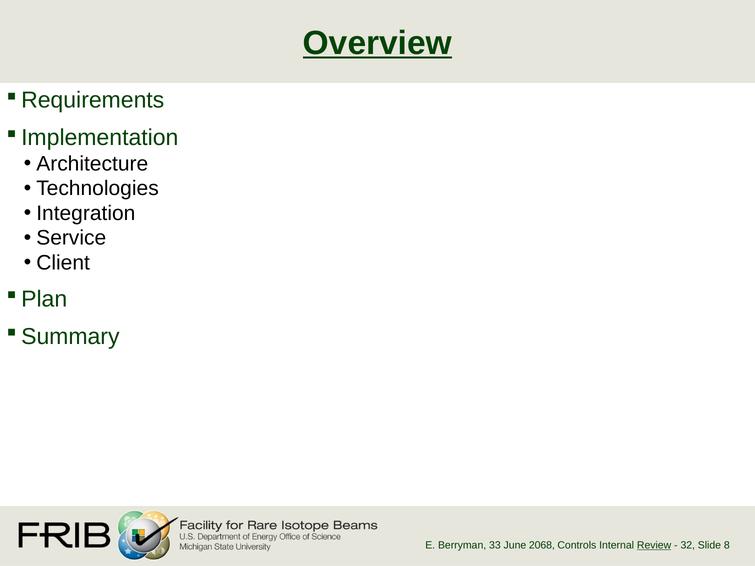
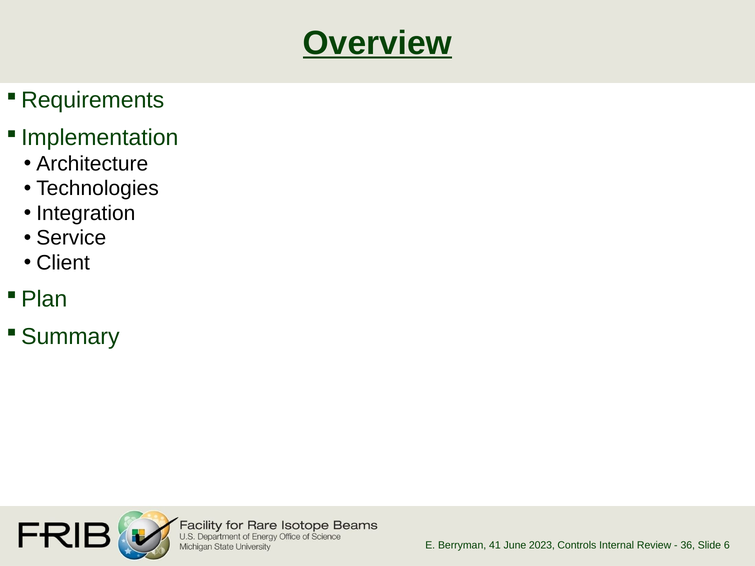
33: 33 -> 41
2068: 2068 -> 2023
Review underline: present -> none
32: 32 -> 36
8: 8 -> 6
